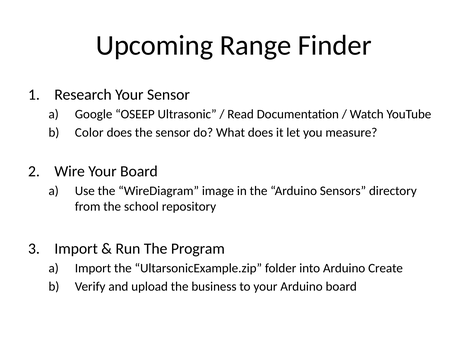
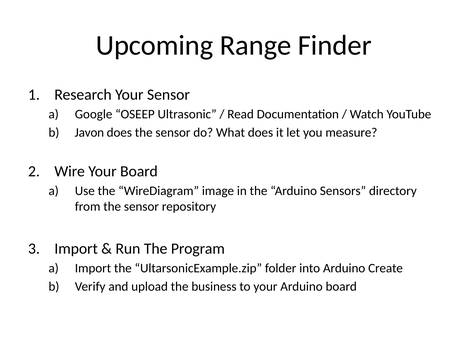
Color: Color -> Javon
from the school: school -> sensor
